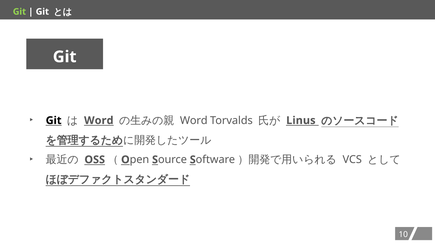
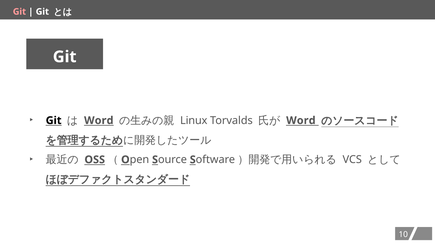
Git at (19, 12) colour: light green -> pink
Word at (194, 120): Word -> Linux
Linus at (301, 120): Linus -> Word
